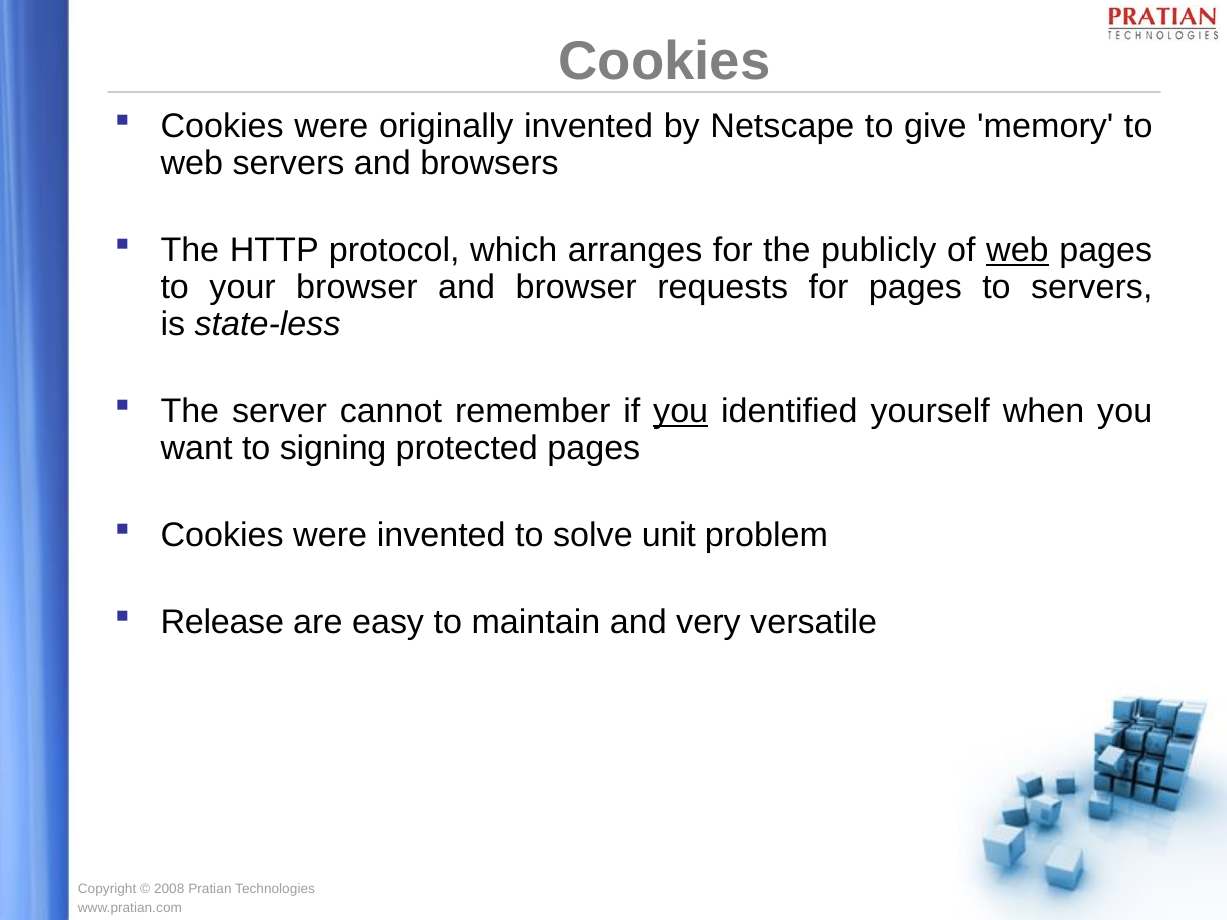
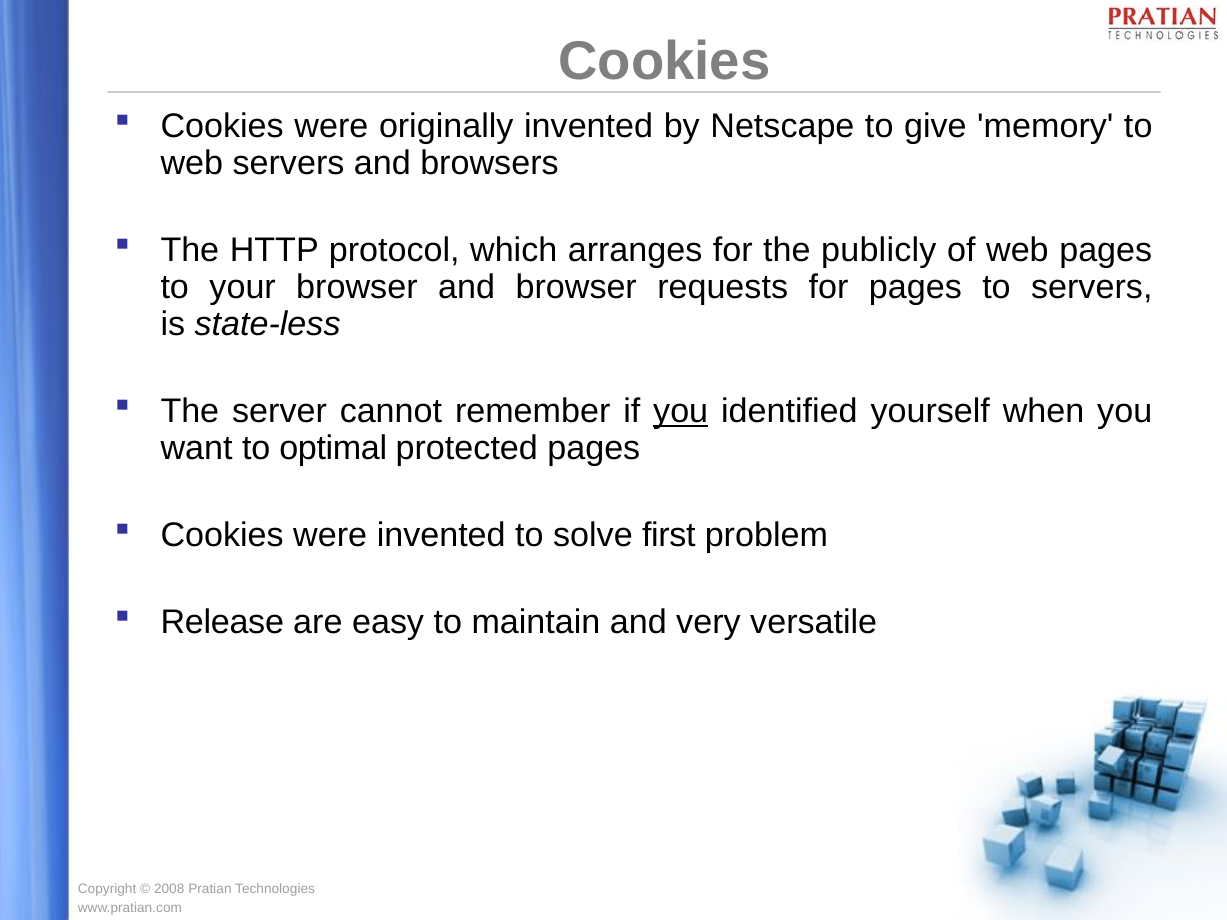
web at (1017, 251) underline: present -> none
signing: signing -> optimal
unit: unit -> first
